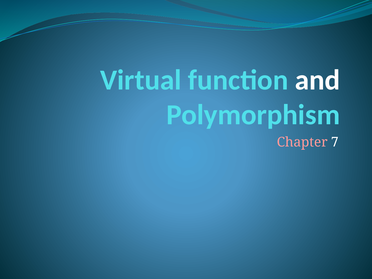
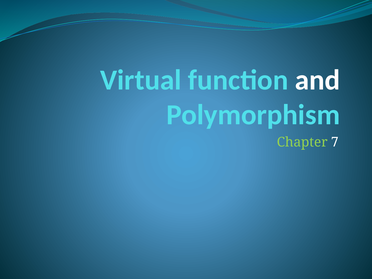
Chapter colour: pink -> light green
